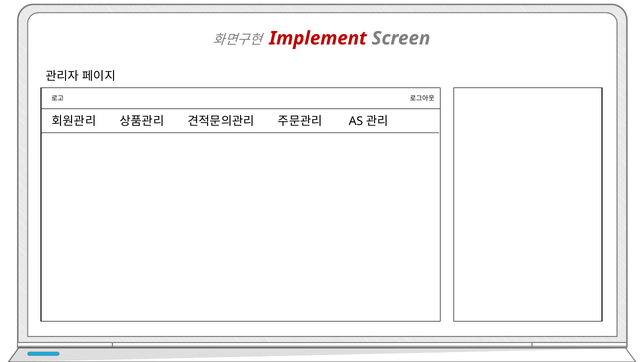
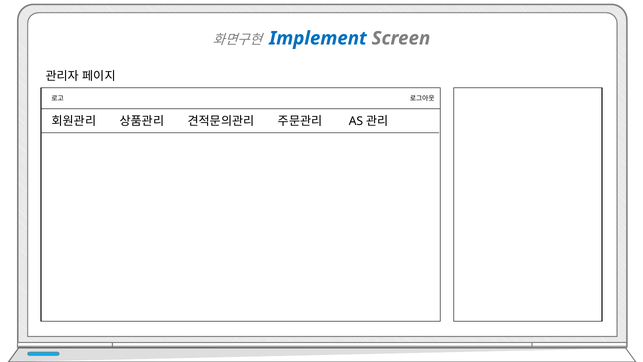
Implement colour: red -> blue
